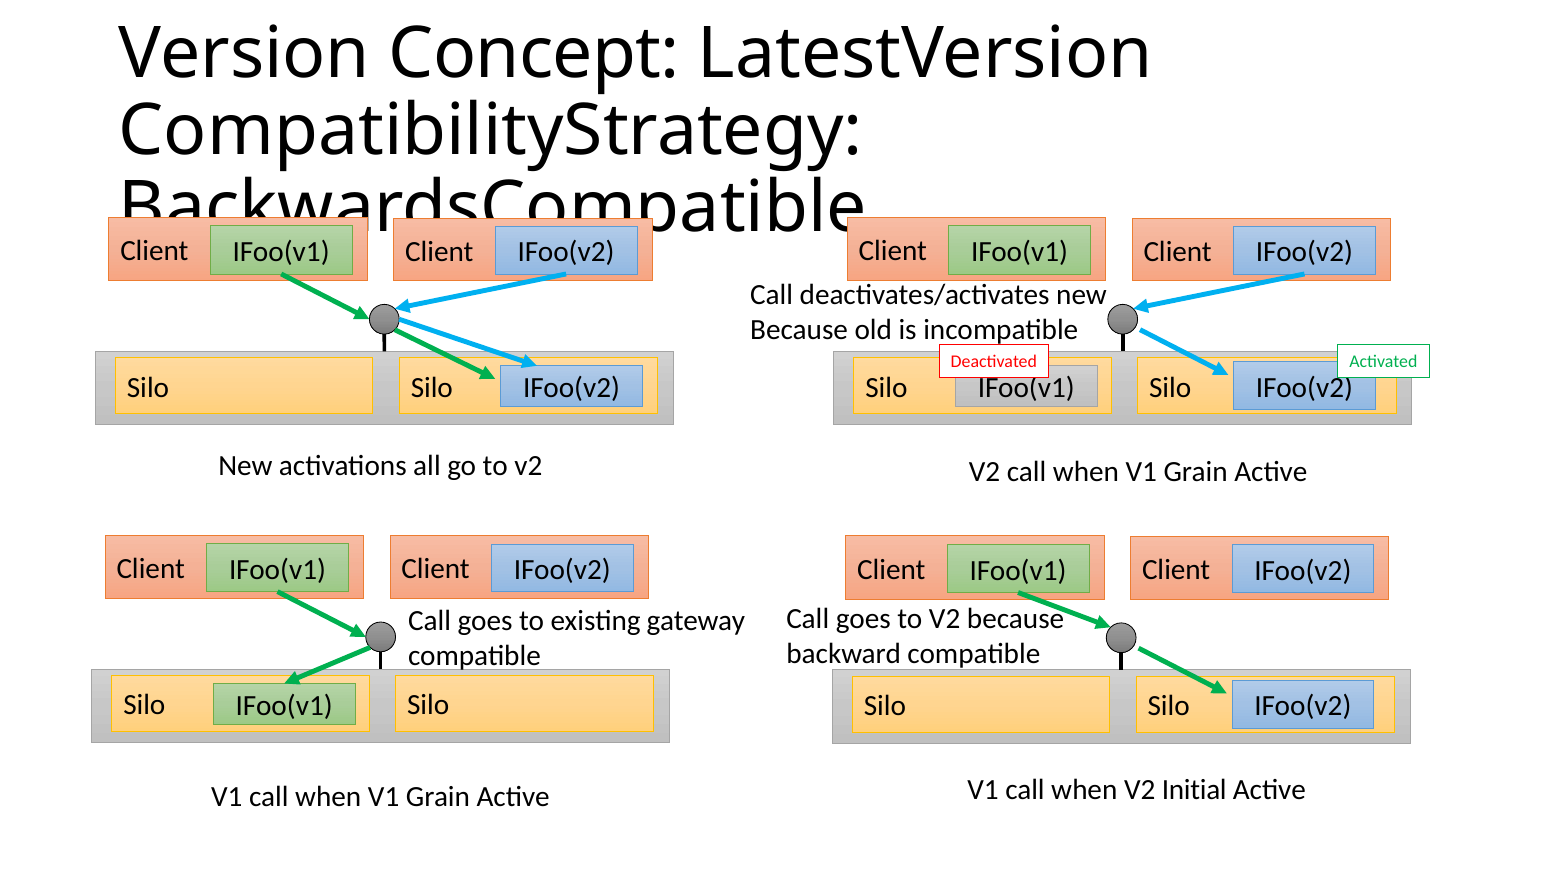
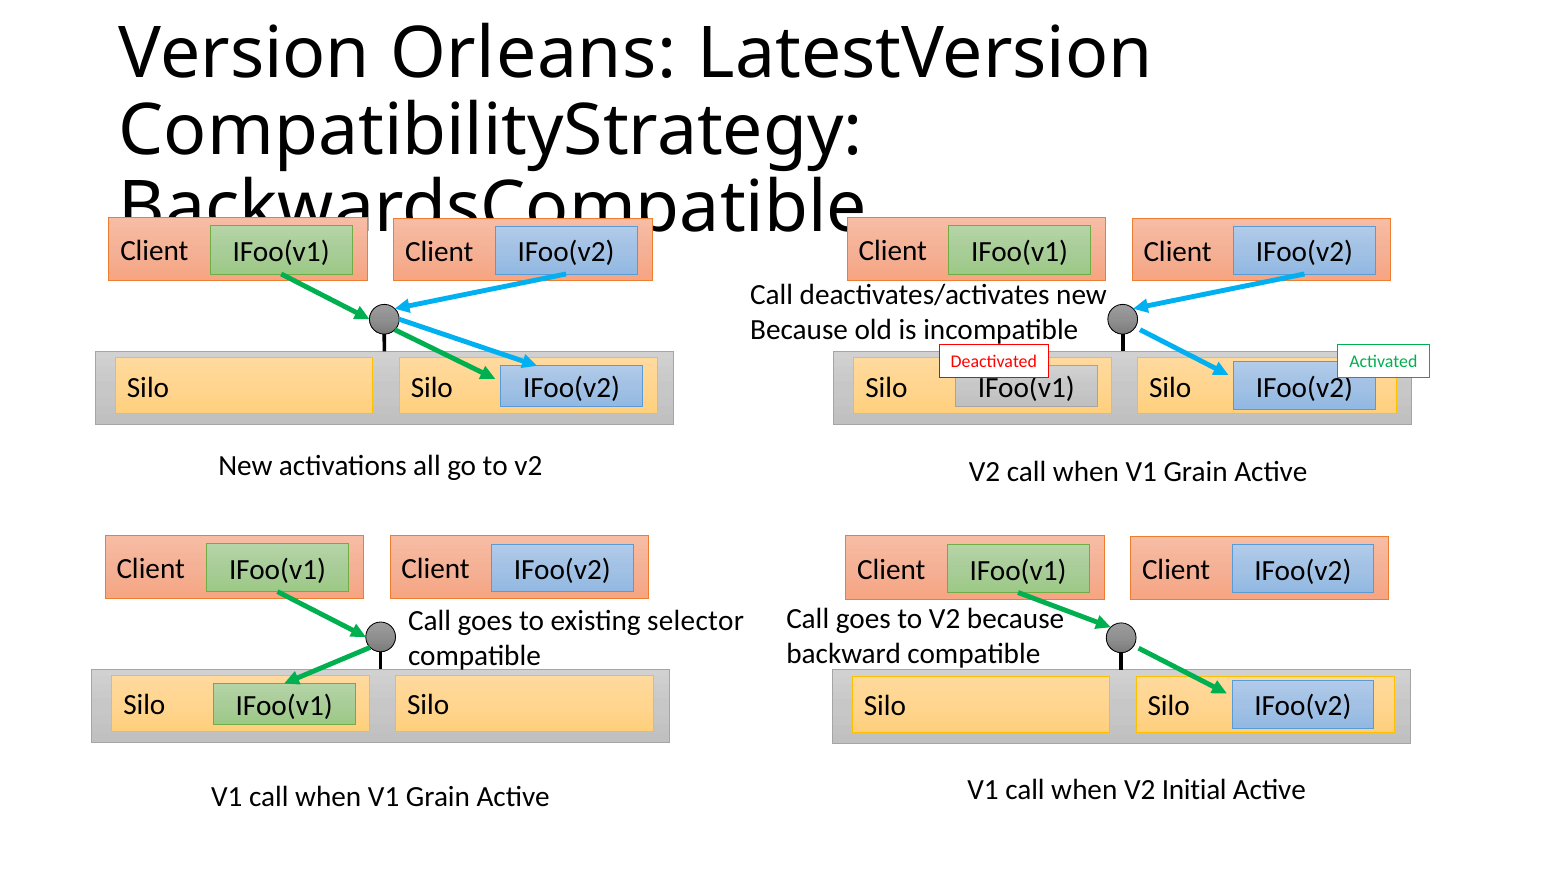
Concept: Concept -> Orleans
gateway: gateway -> selector
